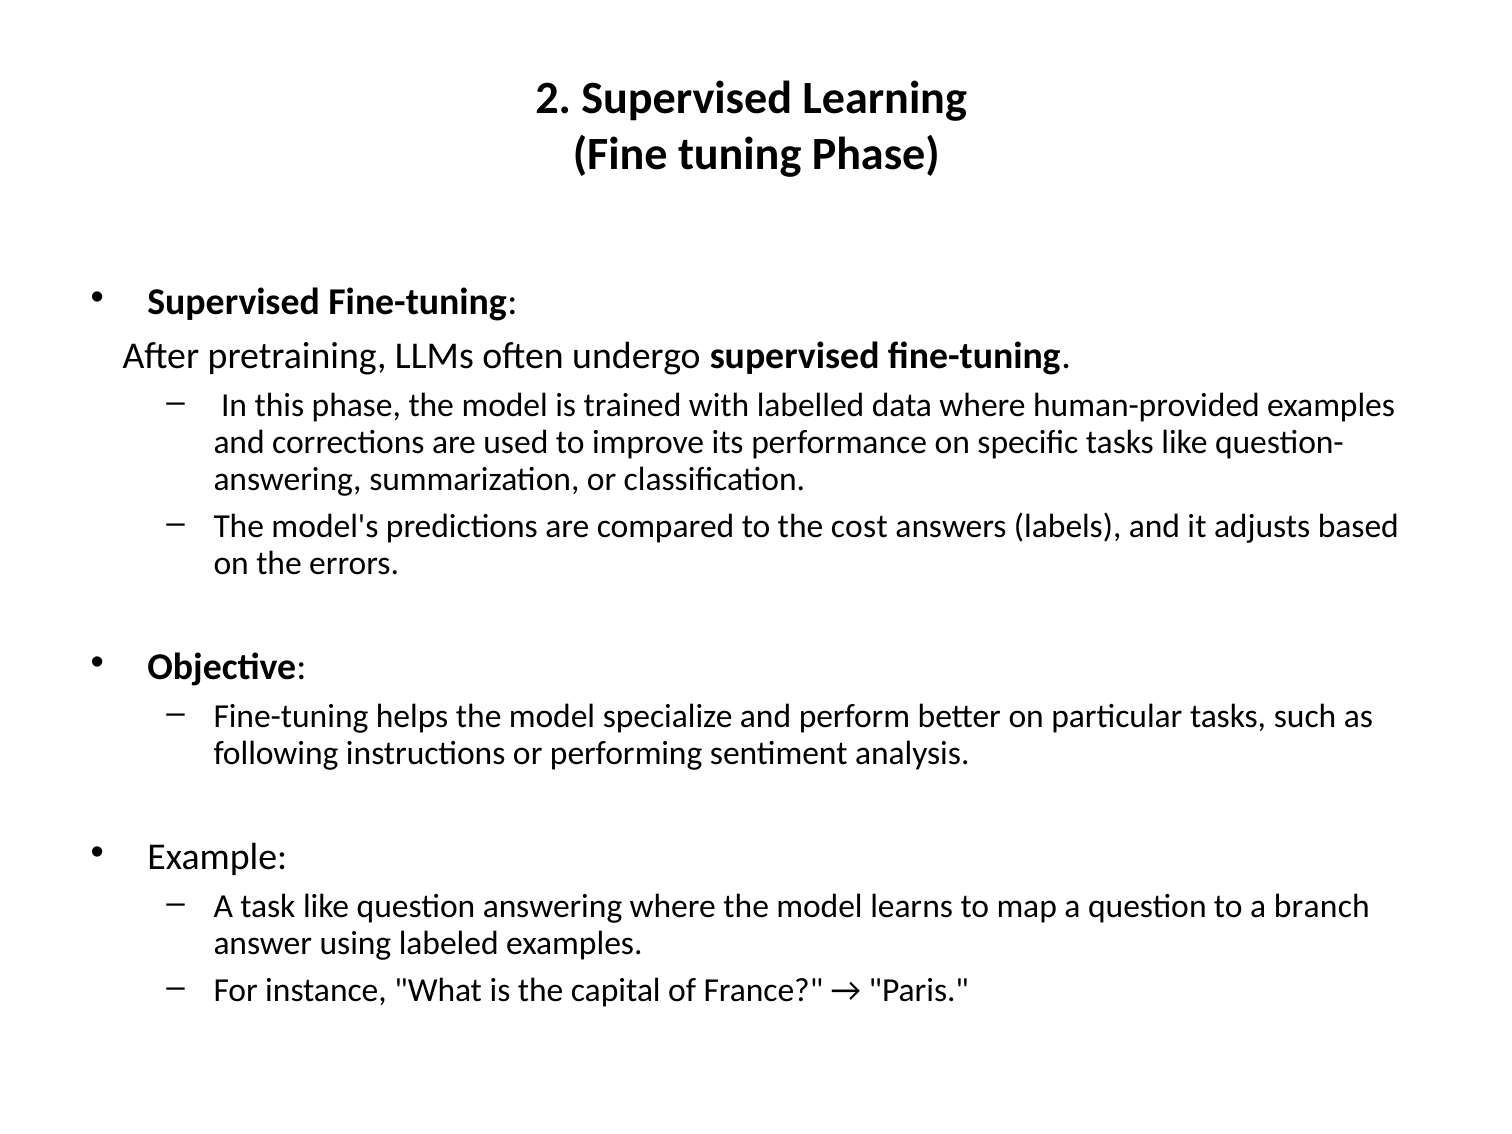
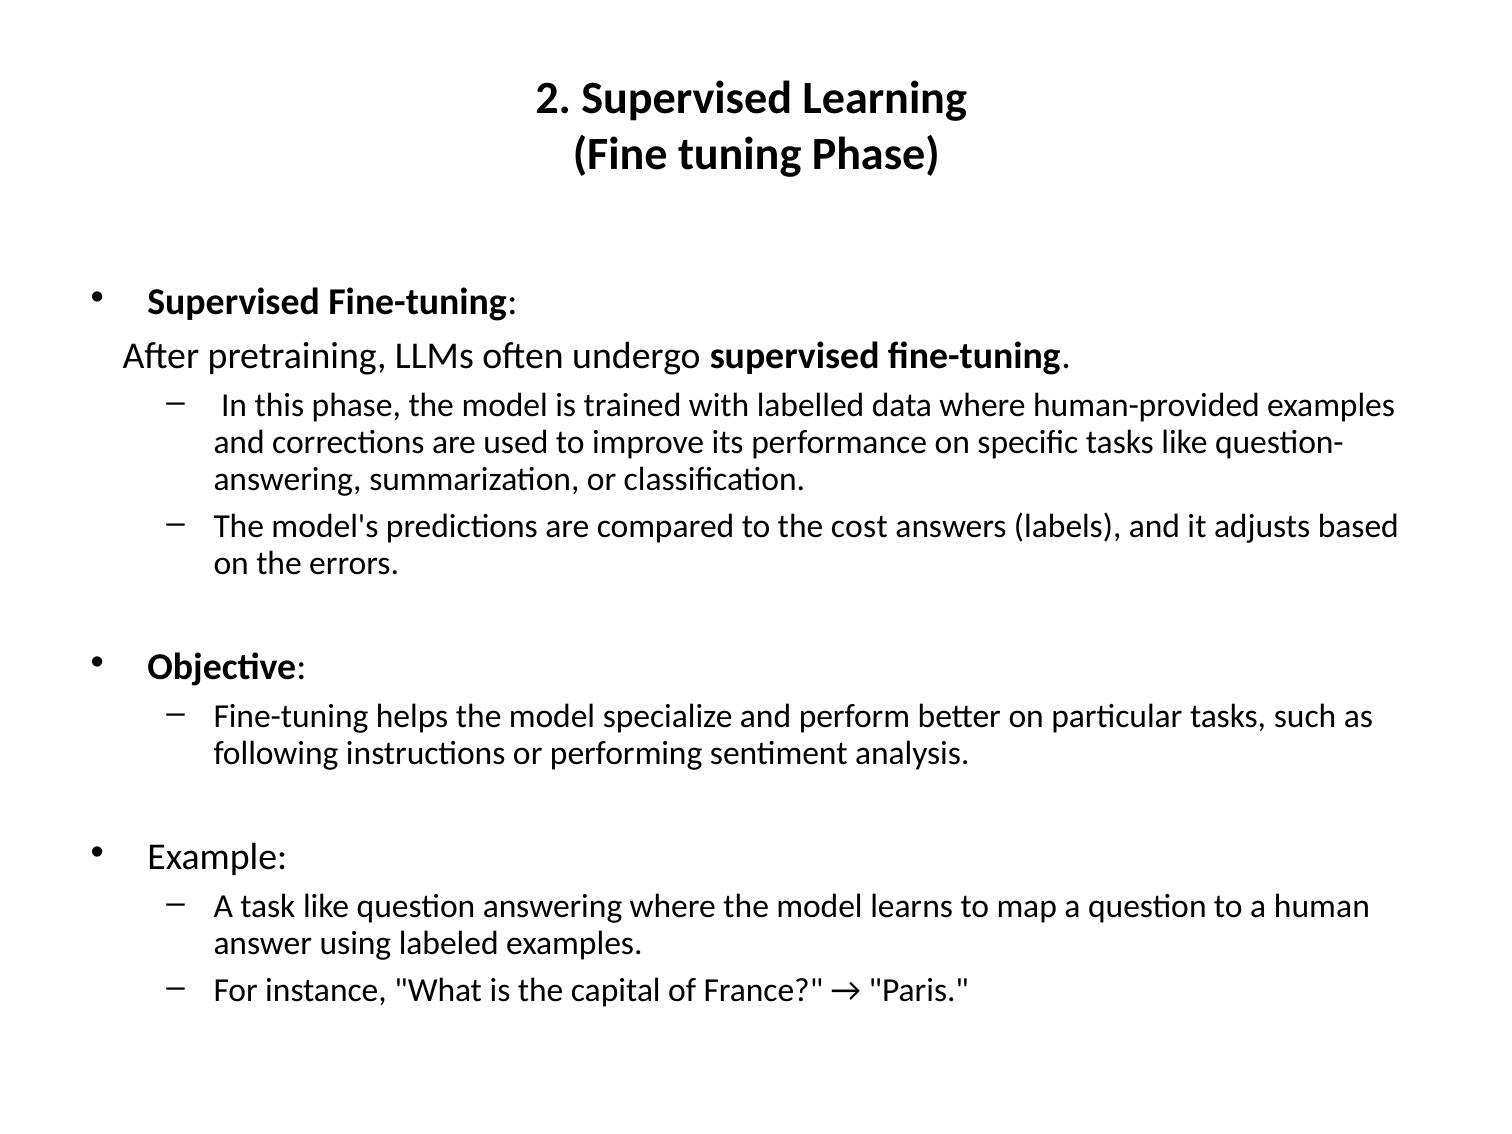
branch: branch -> human
